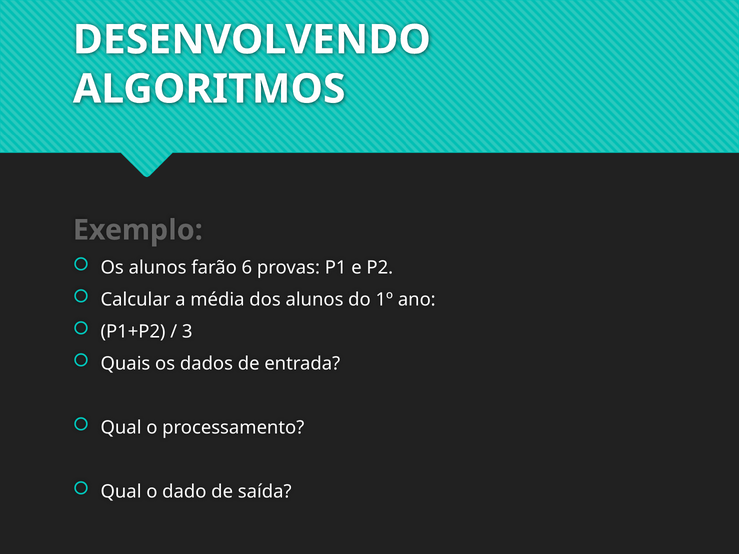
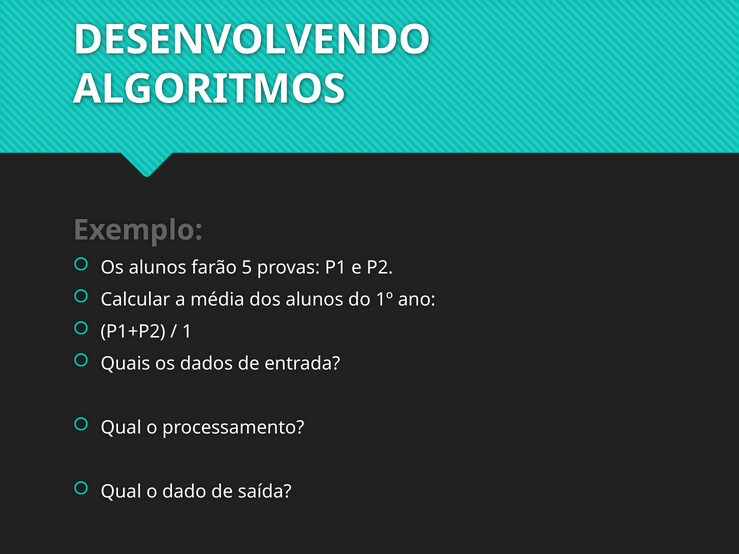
6: 6 -> 5
3: 3 -> 1
